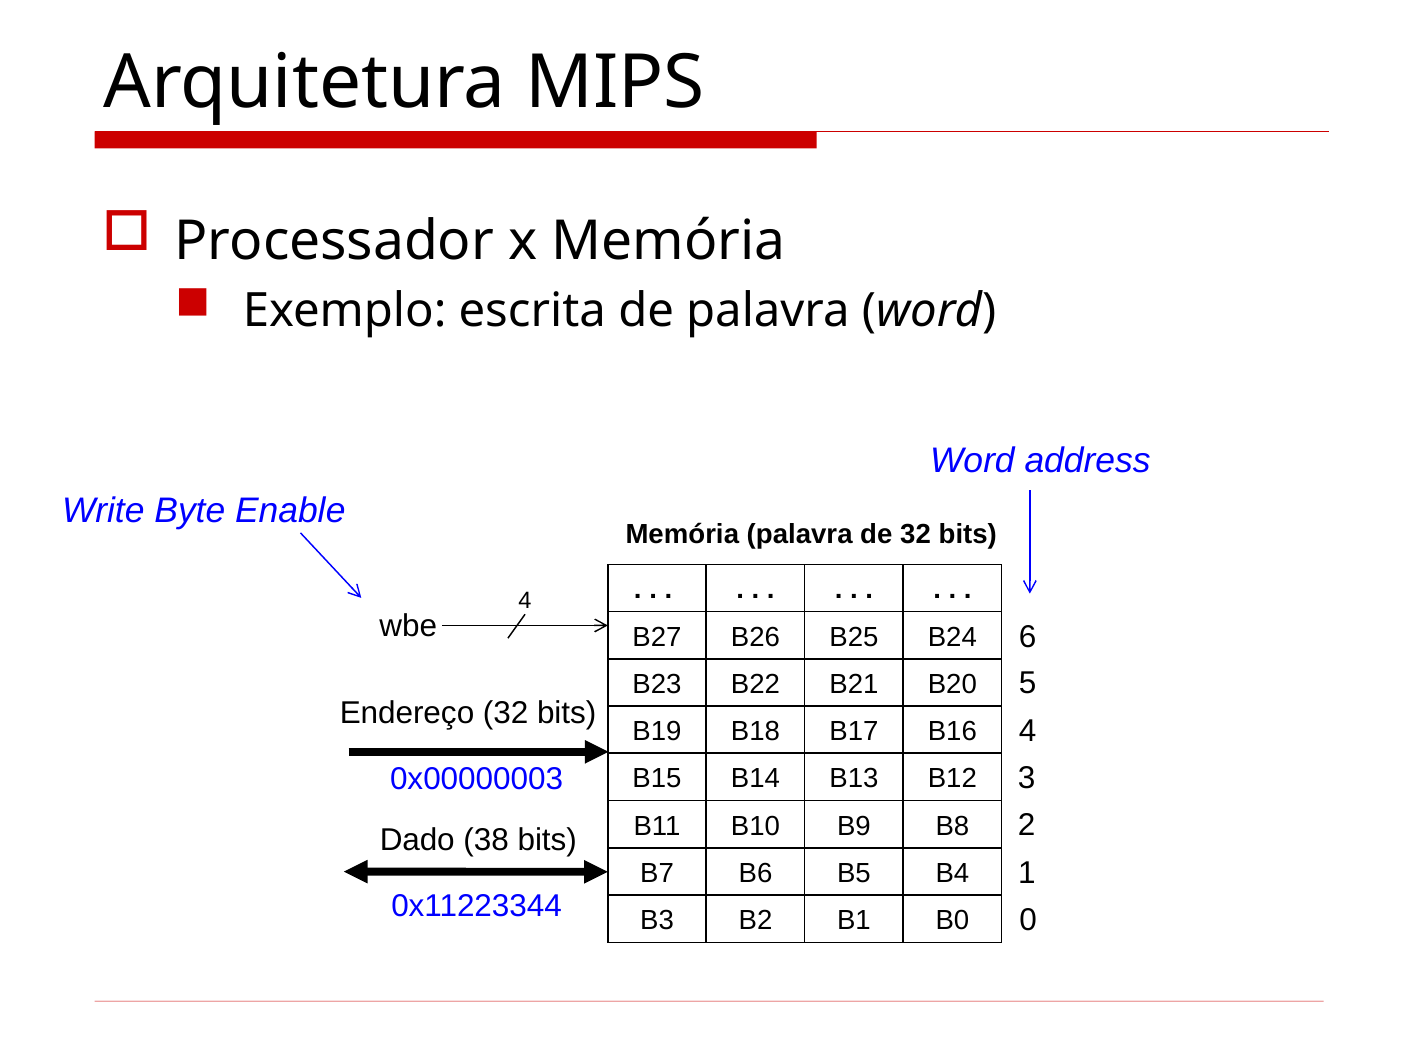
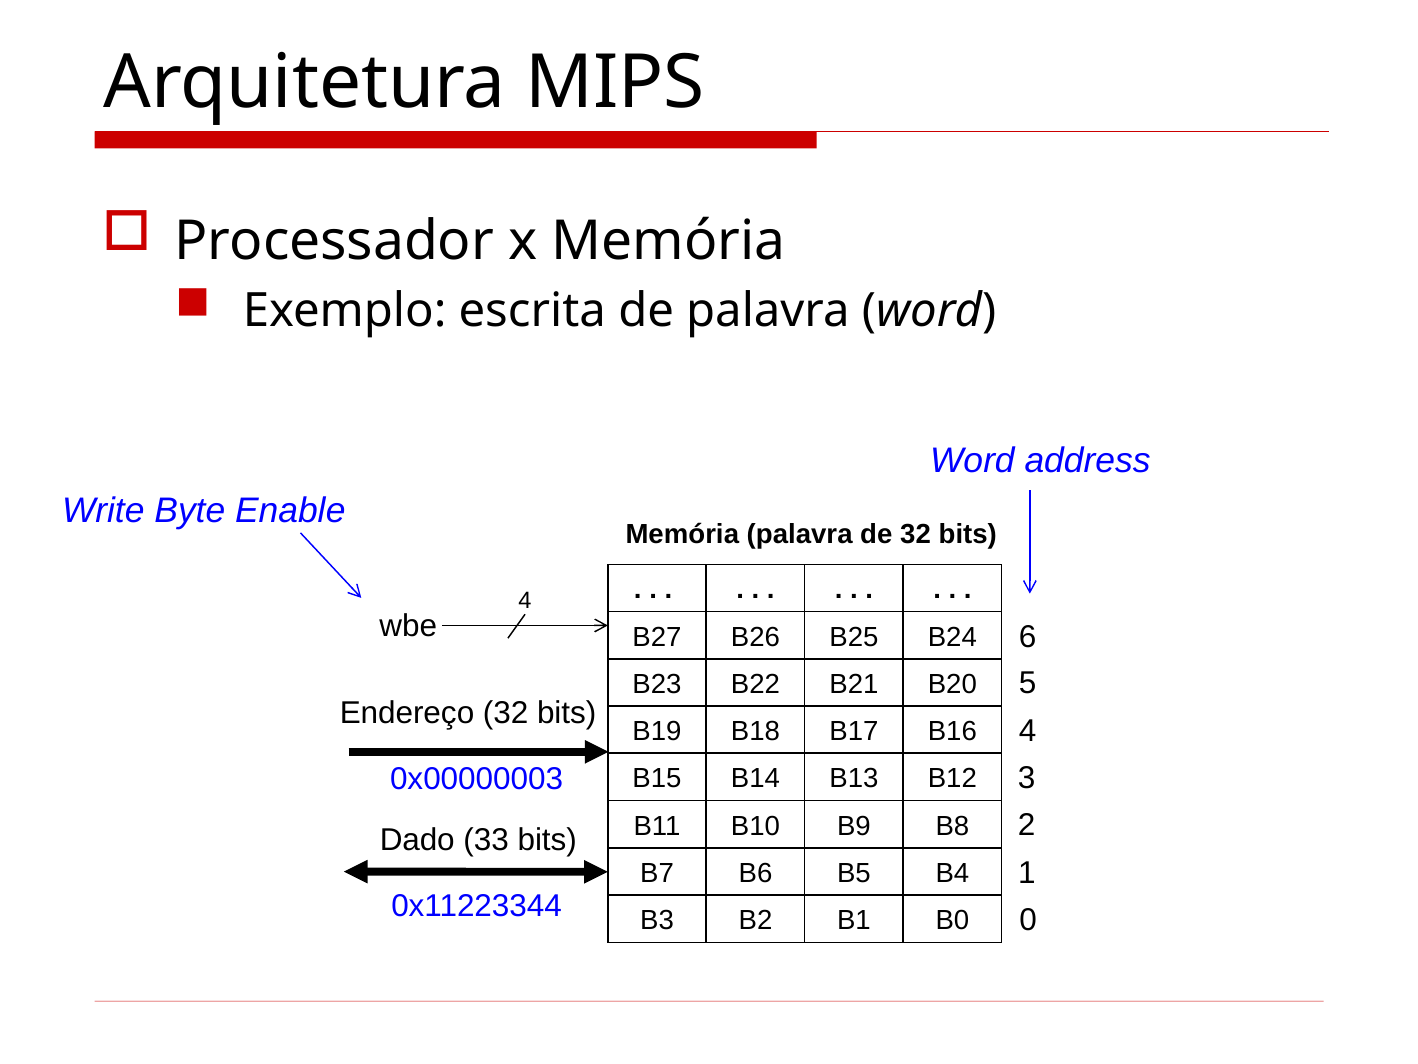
38: 38 -> 33
